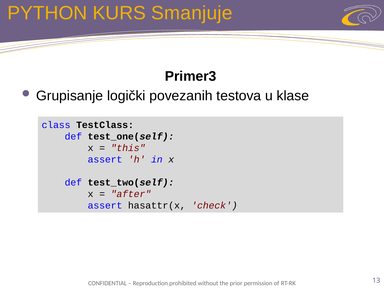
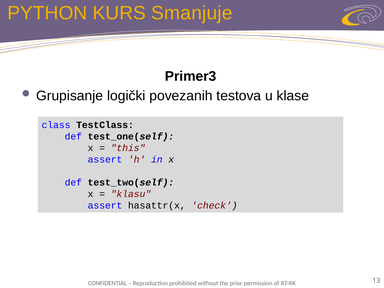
after: after -> klasu
